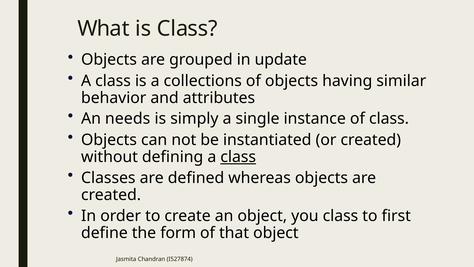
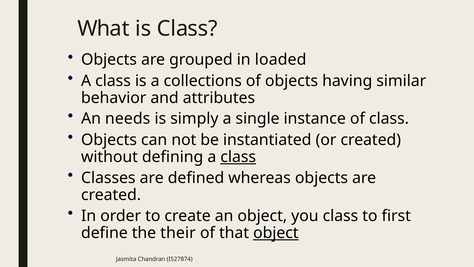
update: update -> loaded
form: form -> their
object at (276, 233) underline: none -> present
